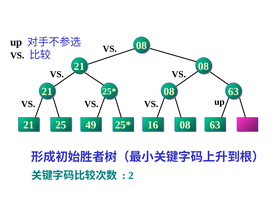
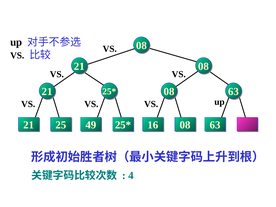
2: 2 -> 4
